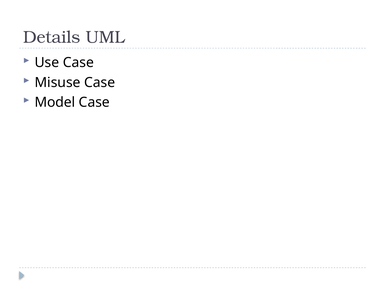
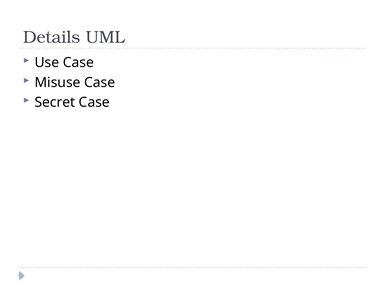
Model: Model -> Secret
